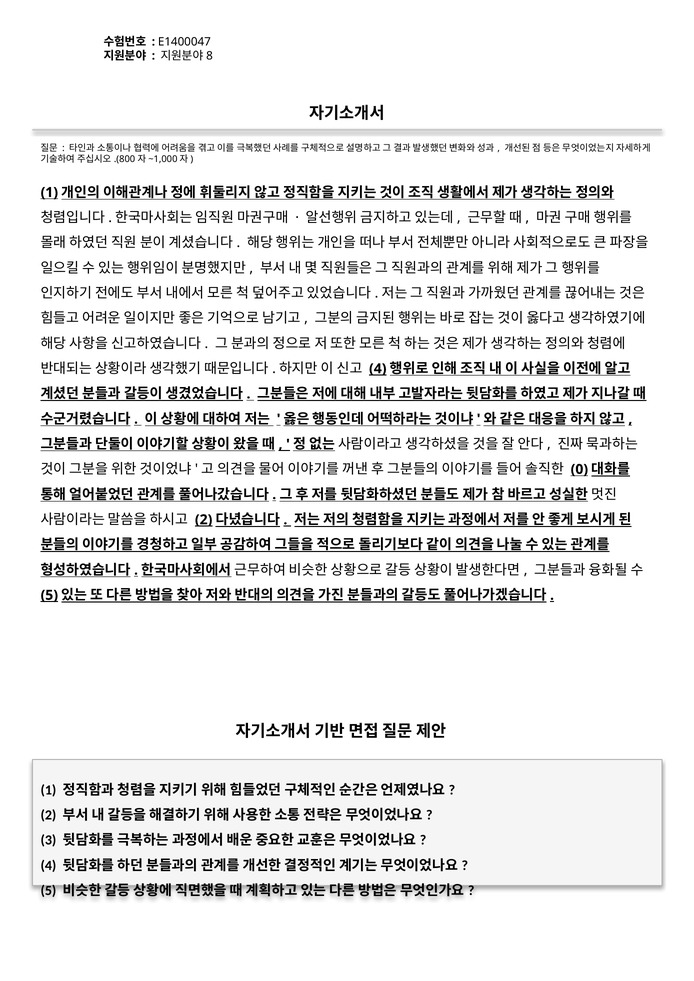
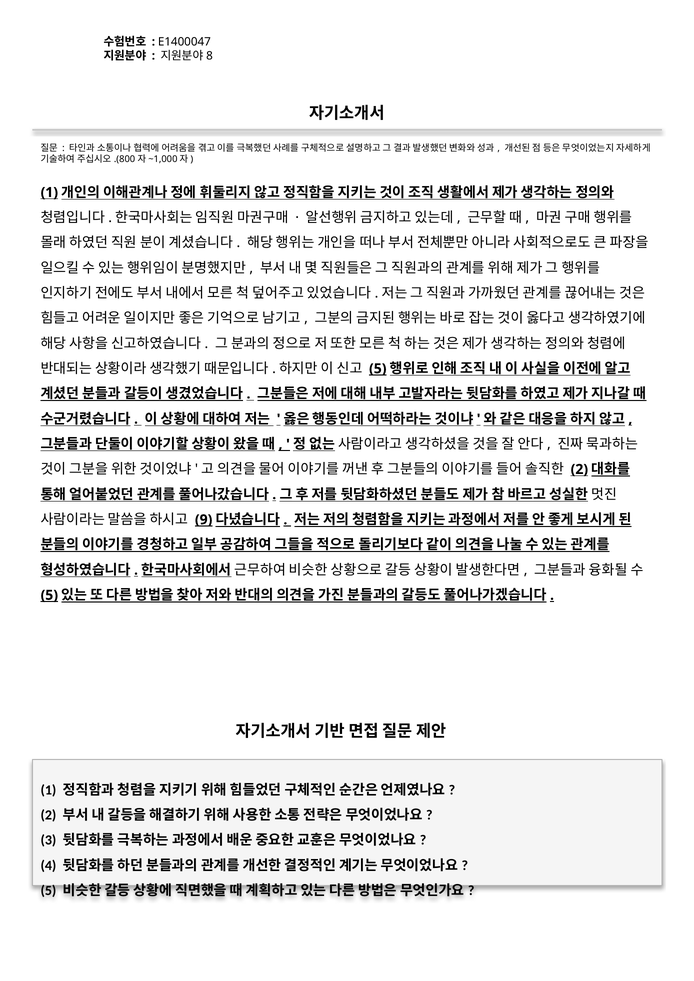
4 at (378, 369): 4 -> 5
0 at (579, 470): 0 -> 2
2 at (204, 520): 2 -> 9
